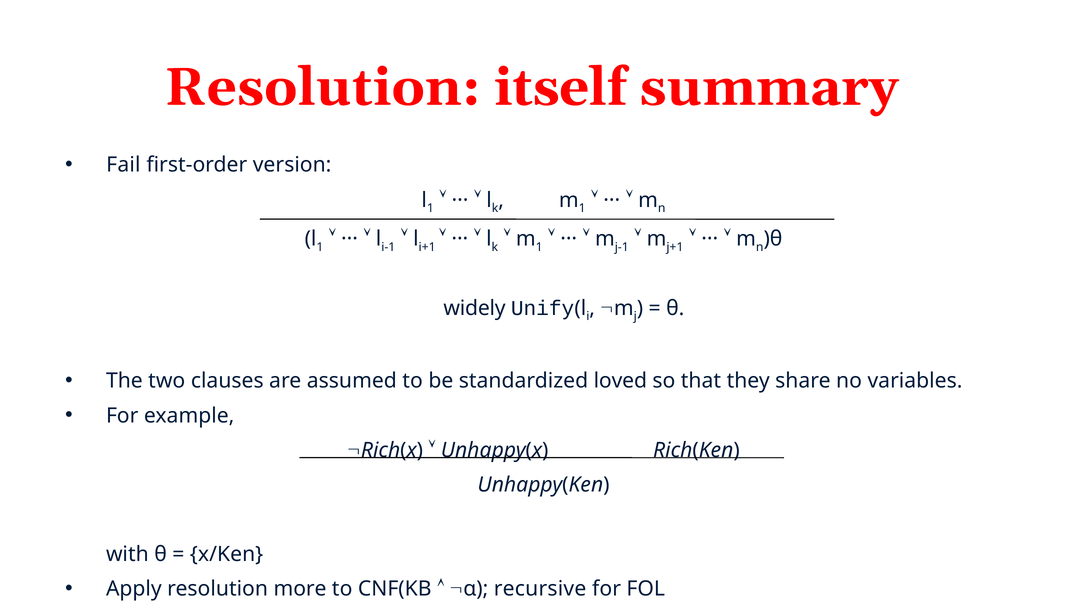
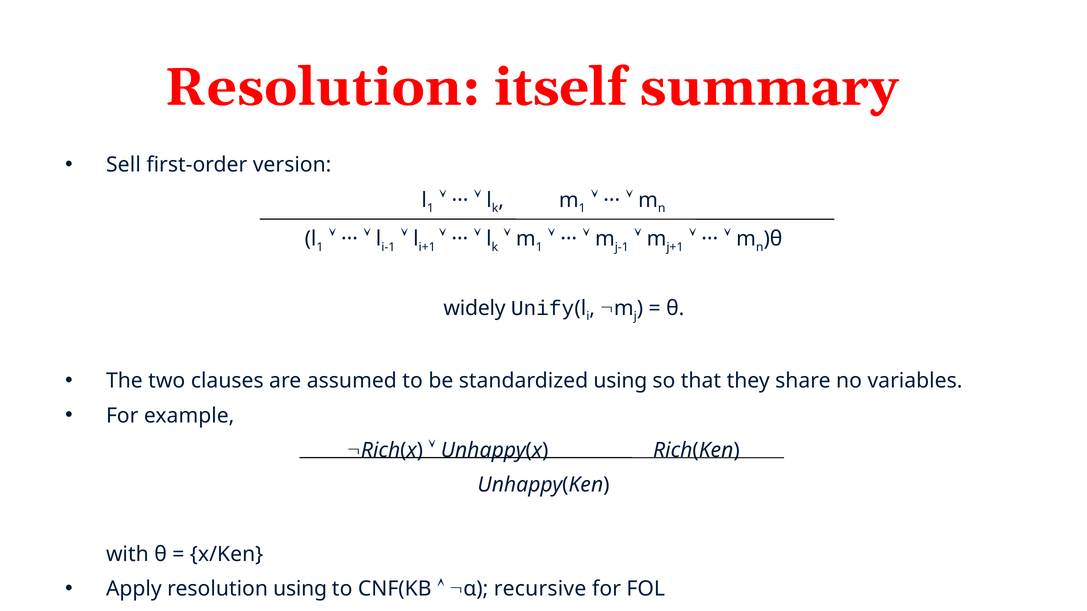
Fail: Fail -> Sell
standardized loved: loved -> using
resolution more: more -> using
